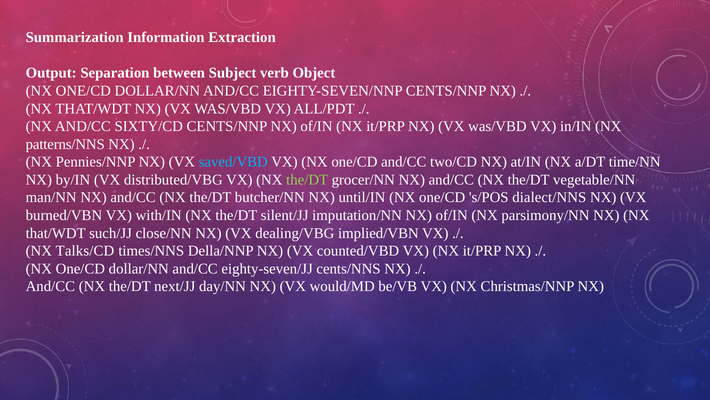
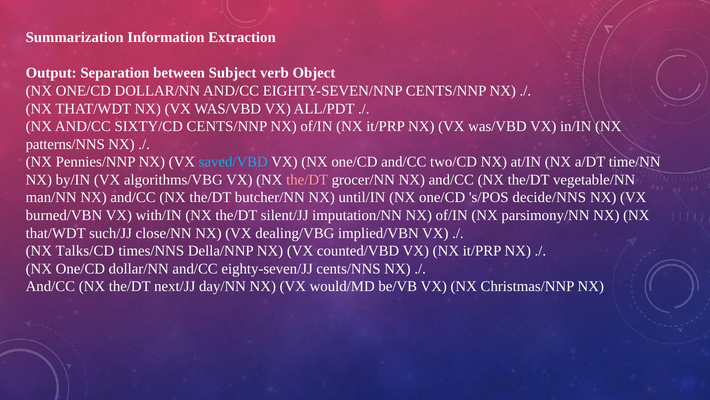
distributed/VBG: distributed/VBG -> algorithms/VBG
the/DT at (307, 179) colour: light green -> pink
dialect/NNS: dialect/NNS -> decide/NNS
